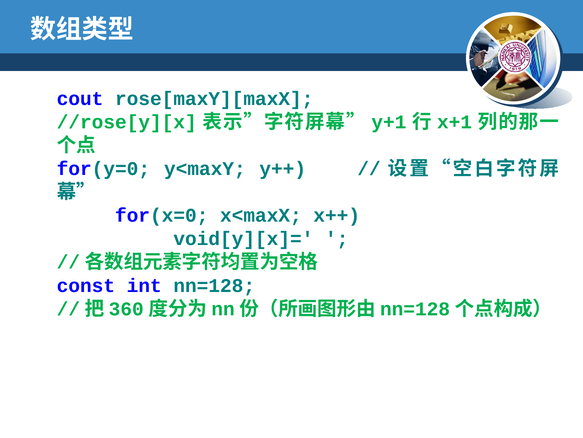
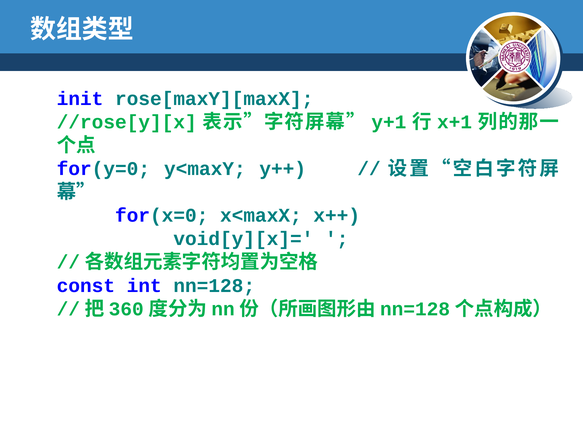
cout: cout -> init
